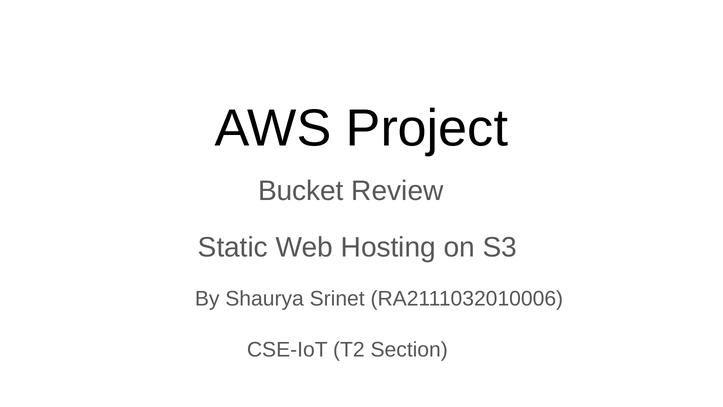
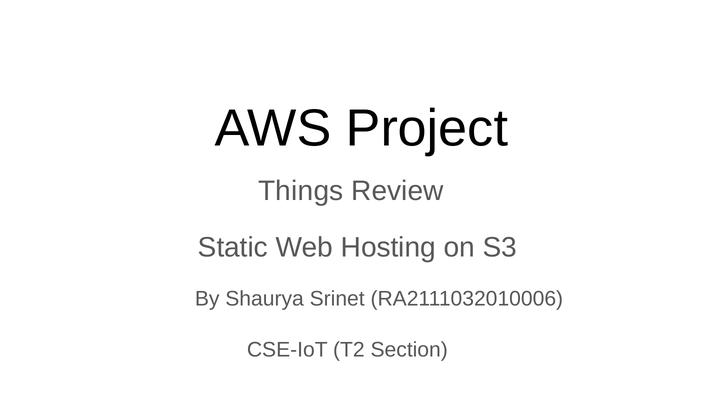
Bucket: Bucket -> Things
